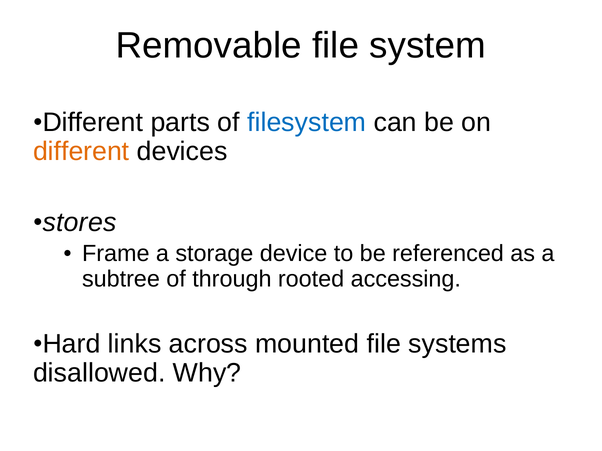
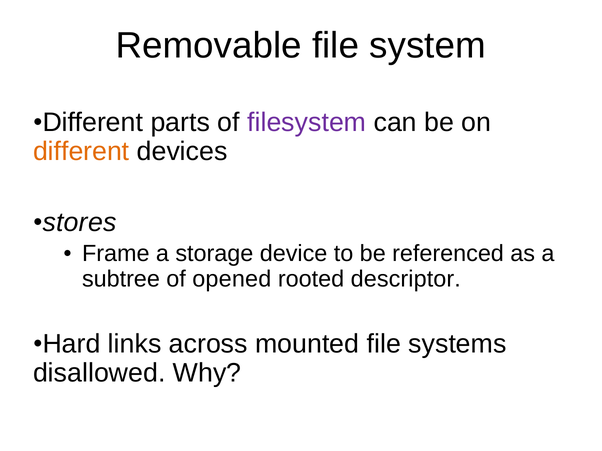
filesystem colour: blue -> purple
through: through -> opened
accessing: accessing -> descriptor
